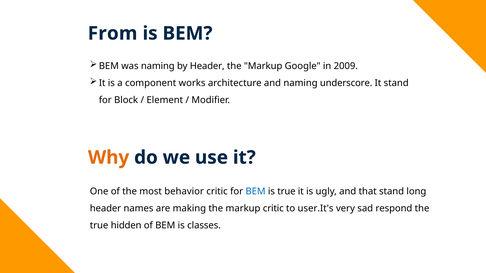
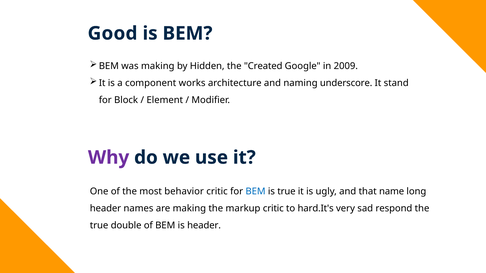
From: From -> Good
was naming: naming -> making
by Header: Header -> Hidden
Markup at (263, 66): Markup -> Created
Why colour: orange -> purple
that stand: stand -> name
user.It's: user.It's -> hard.It's
hidden: hidden -> double
is classes: classes -> header
